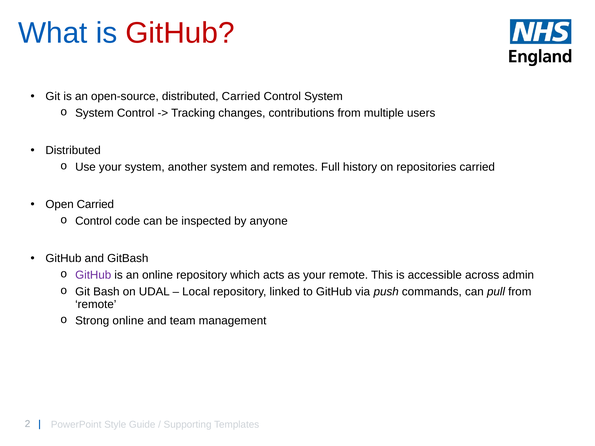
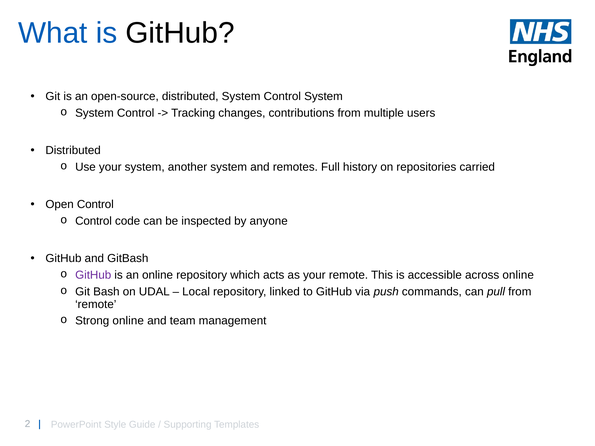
GitHub at (180, 33) colour: red -> black
distributed Carried: Carried -> System
Open Carried: Carried -> Control
across admin: admin -> online
